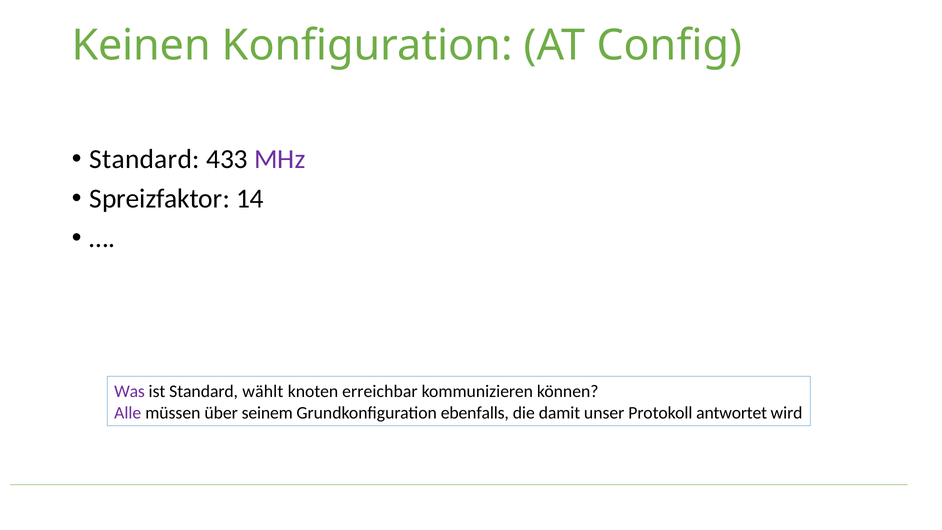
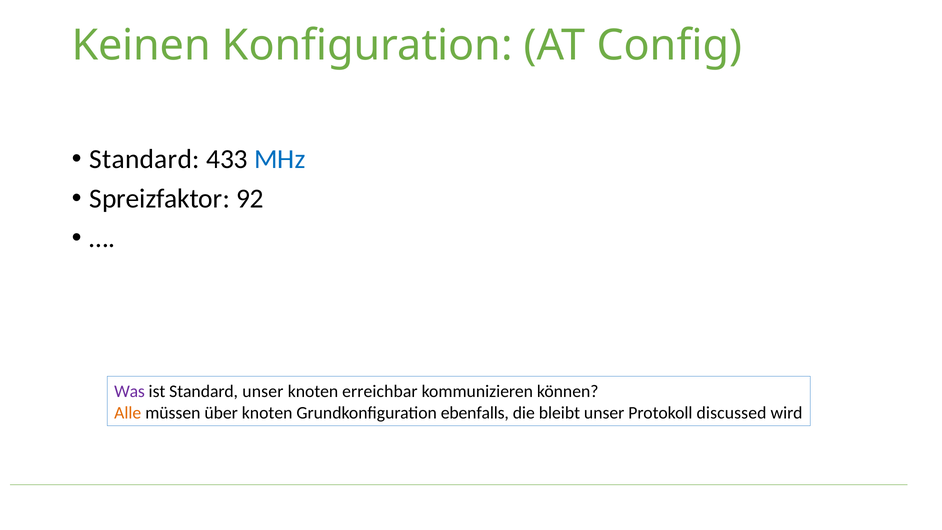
MHz colour: purple -> blue
14: 14 -> 92
Standard wählt: wählt -> unser
Alle colour: purple -> orange
über seinem: seinem -> knoten
damit: damit -> bleibt
antwortet: antwortet -> discussed
